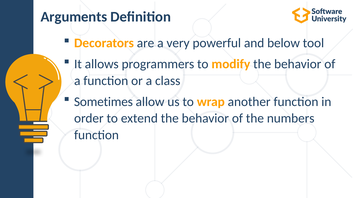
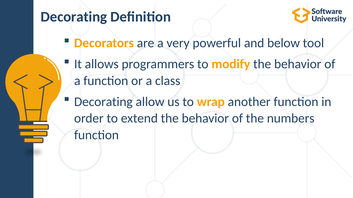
Arguments at (74, 17): Arguments -> Decorating
Sometimes at (103, 102): Sometimes -> Decorating
